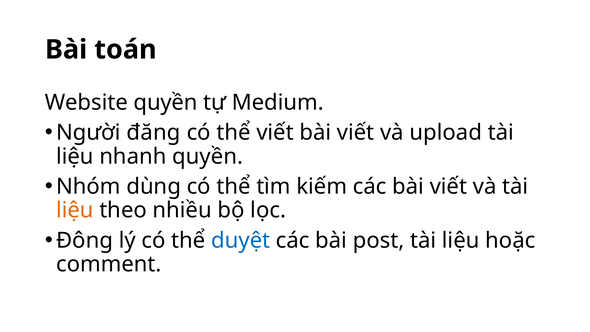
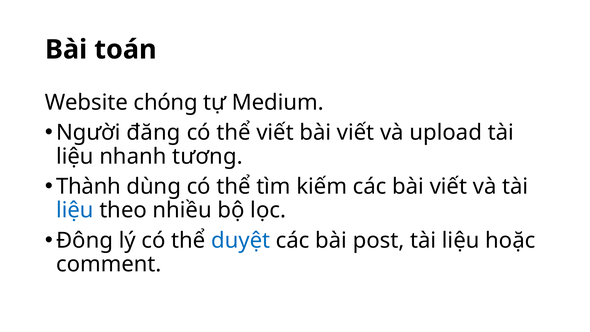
Website quyền: quyền -> chóng
nhanh quyền: quyền -> tương
Nhóm: Nhóm -> Thành
liệu at (75, 210) colour: orange -> blue
